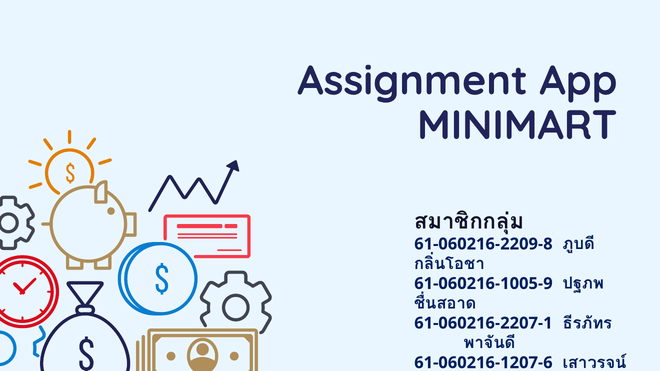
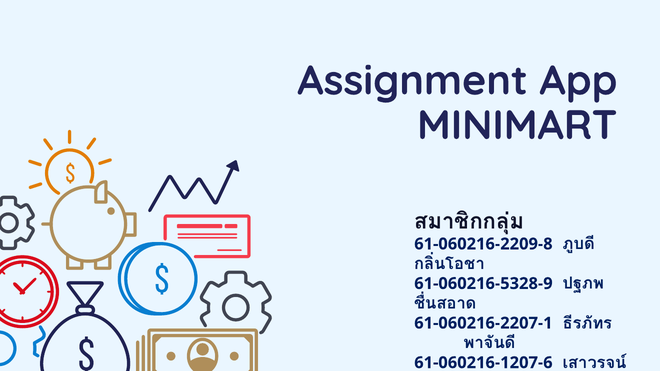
61-060216-1005-9: 61-060216-1005-9 -> 61-060216-5328-9
